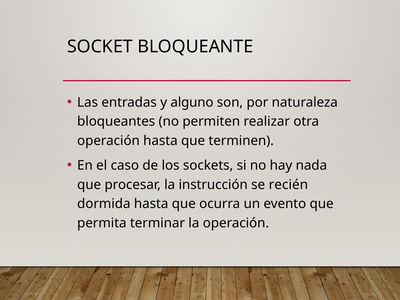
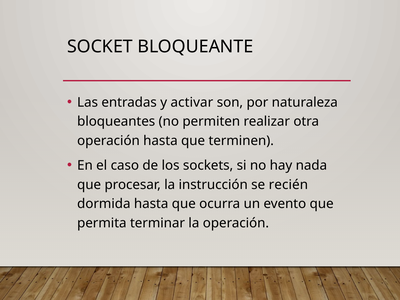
alguno: alguno -> activar
